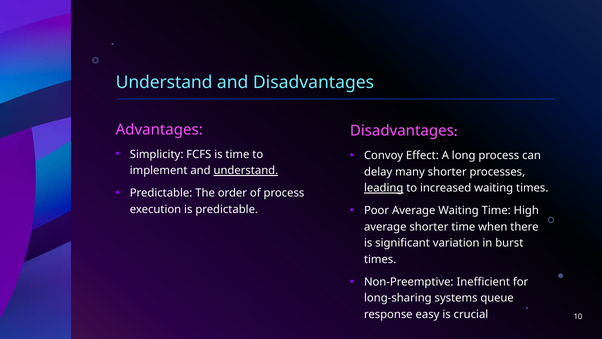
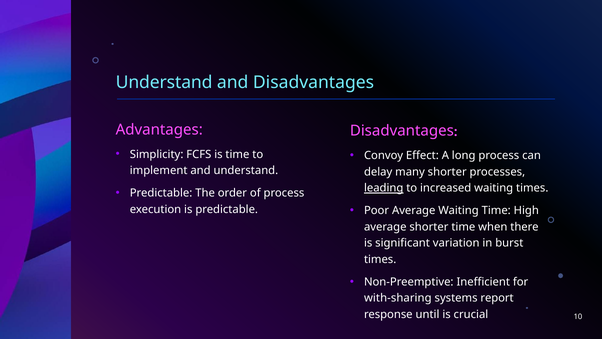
understand at (246, 170) underline: present -> none
long-sharing: long-sharing -> with-sharing
queue: queue -> report
easy: easy -> until
